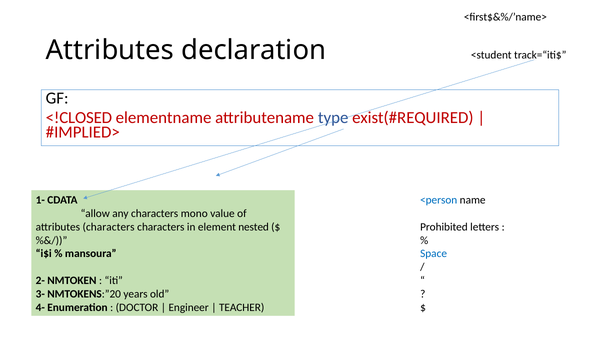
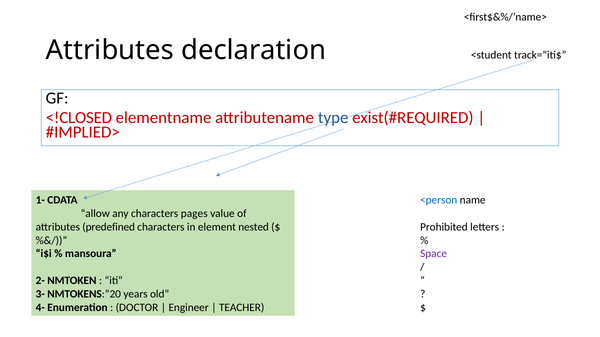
mono: mono -> pages
attributes characters: characters -> predefined
Space colour: blue -> purple
